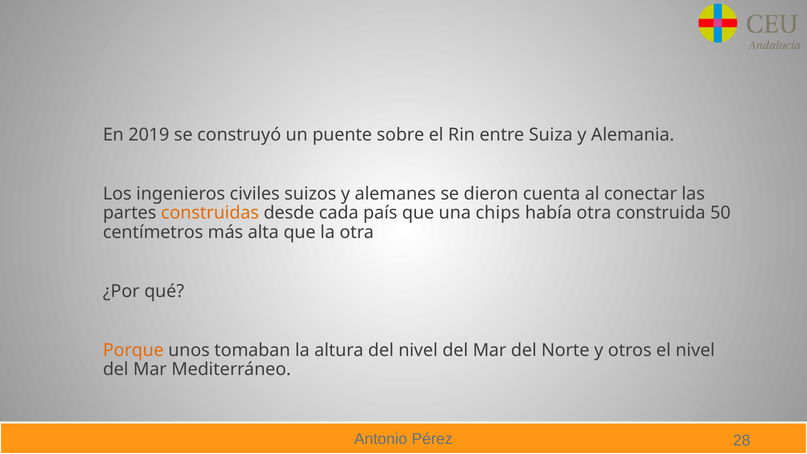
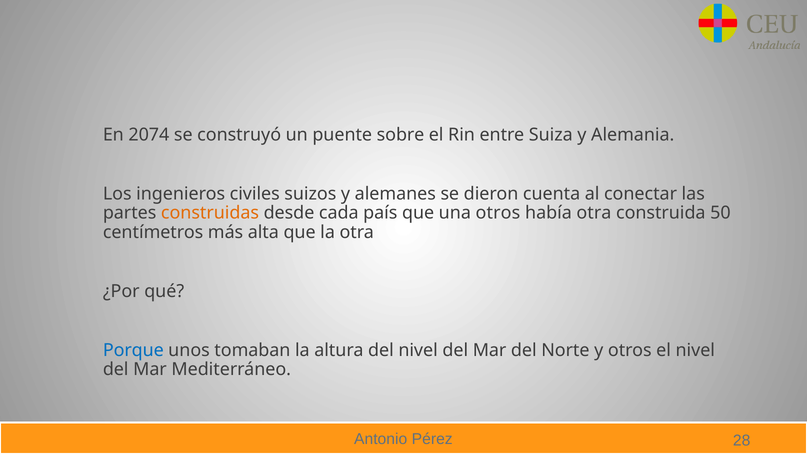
2019: 2019 -> 2074
una chips: chips -> otros
Porque colour: orange -> blue
